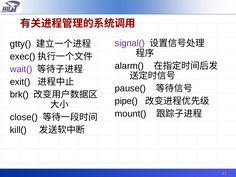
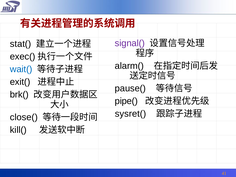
gtty(: gtty( -> stat(
wait( colour: purple -> blue
mount(: mount( -> sysret(
